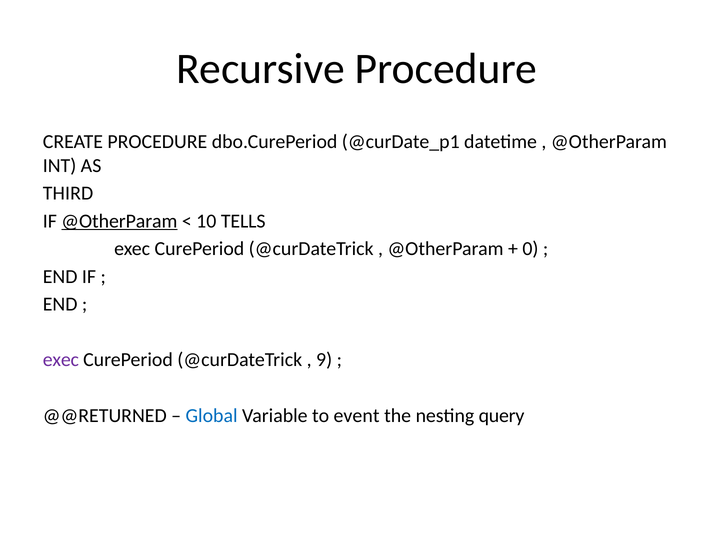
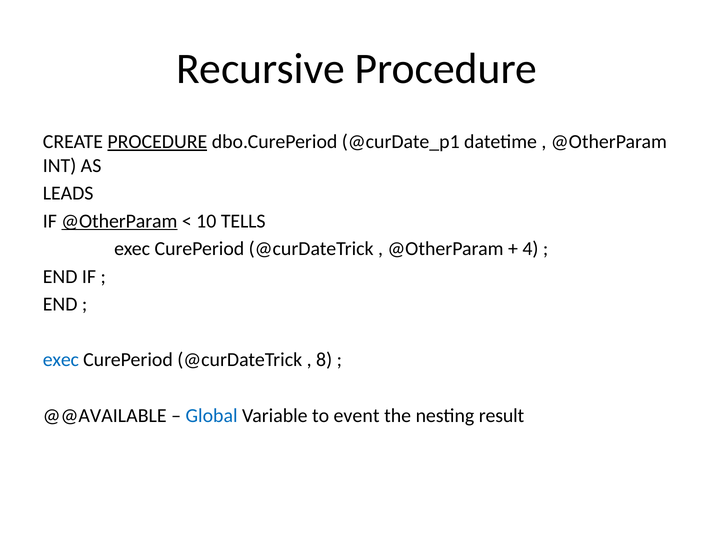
PROCEDURE at (157, 142) underline: none -> present
THIRD: THIRD -> LEADS
0: 0 -> 4
exec at (61, 360) colour: purple -> blue
9: 9 -> 8
@@RETURNED: @@RETURNED -> @@AVAILABLE
query: query -> result
